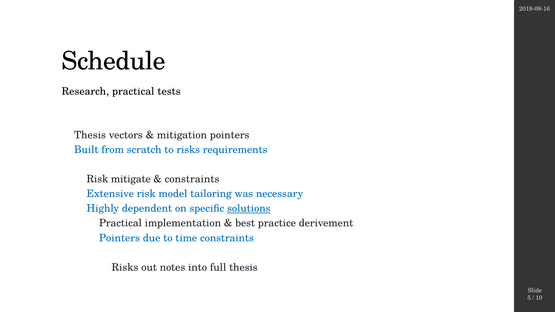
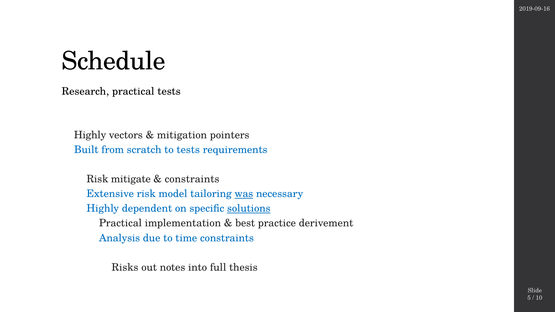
Thesis at (90, 135): Thesis -> Highly
to risks: risks -> tests
was underline: none -> present
Pointers at (119, 238): Pointers -> Analysis
